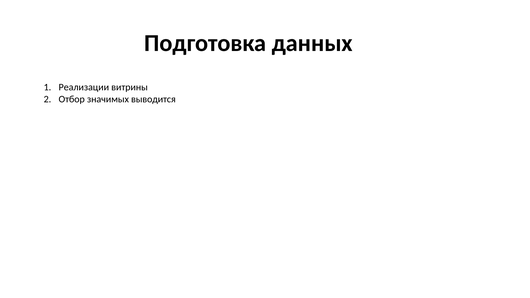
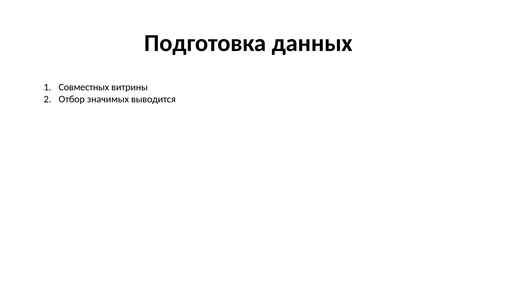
Реализации: Реализации -> Совместных
